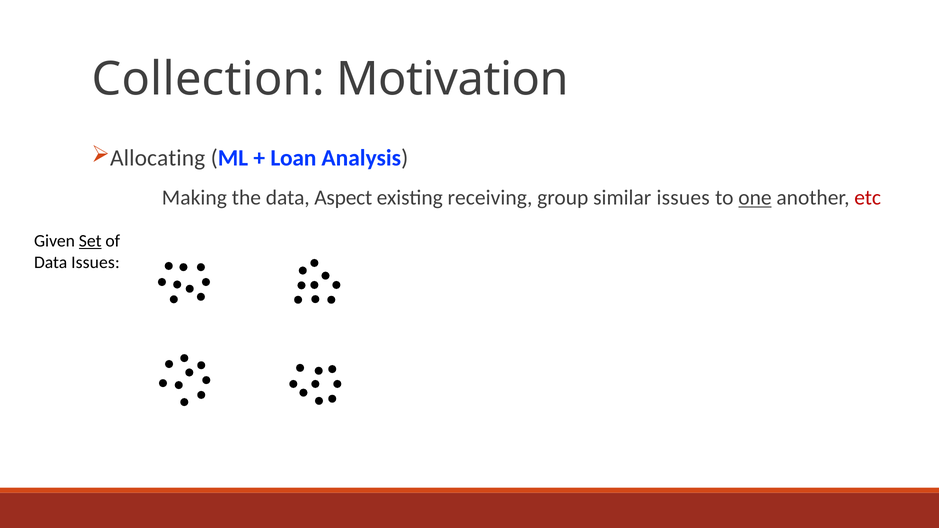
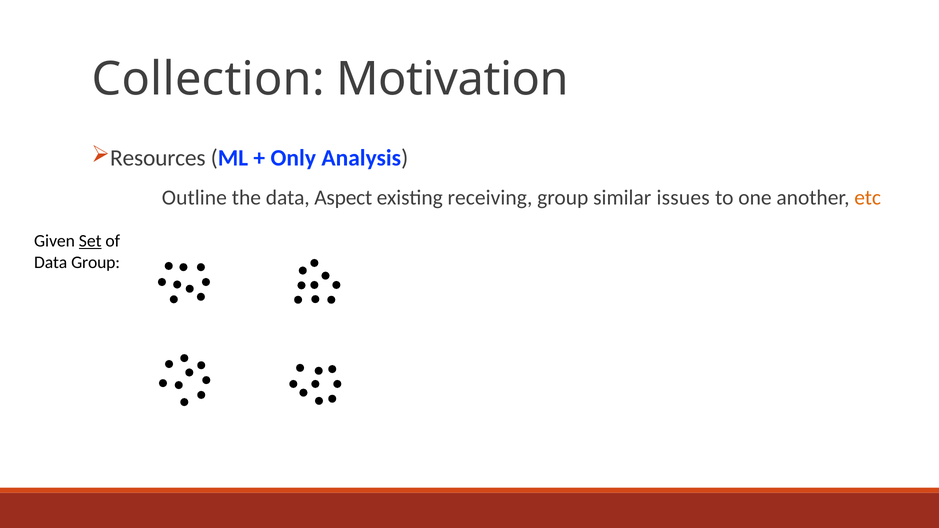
Allocating: Allocating -> Resources
Loan: Loan -> Only
Making: Making -> Outline
one underline: present -> none
etc colour: red -> orange
Data Issues: Issues -> Group
